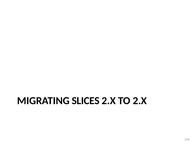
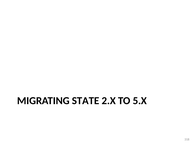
SLICES: SLICES -> STATE
TO 2.X: 2.X -> 5.X
